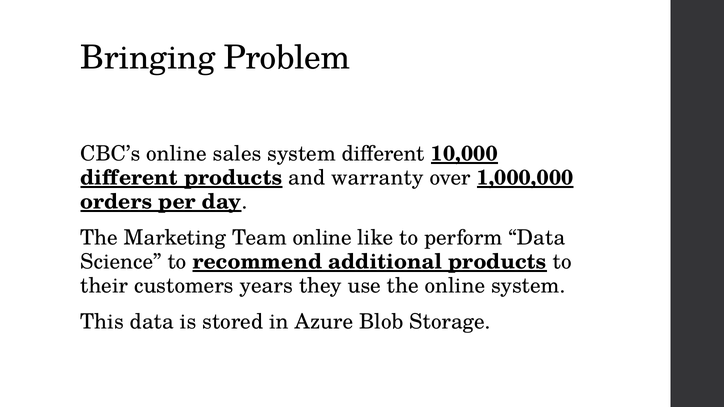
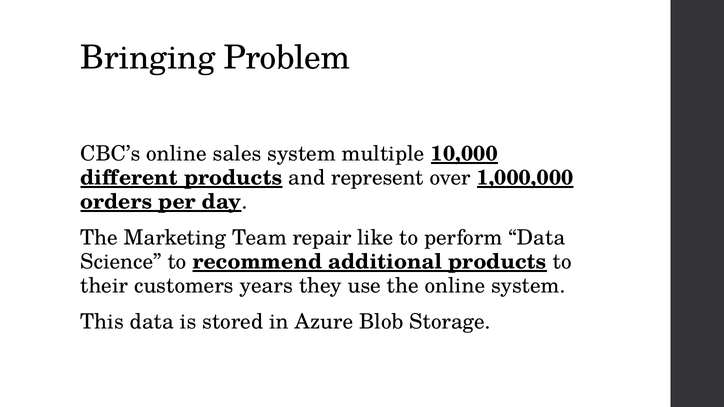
system different: different -> multiple
warranty: warranty -> represent
Team online: online -> repair
